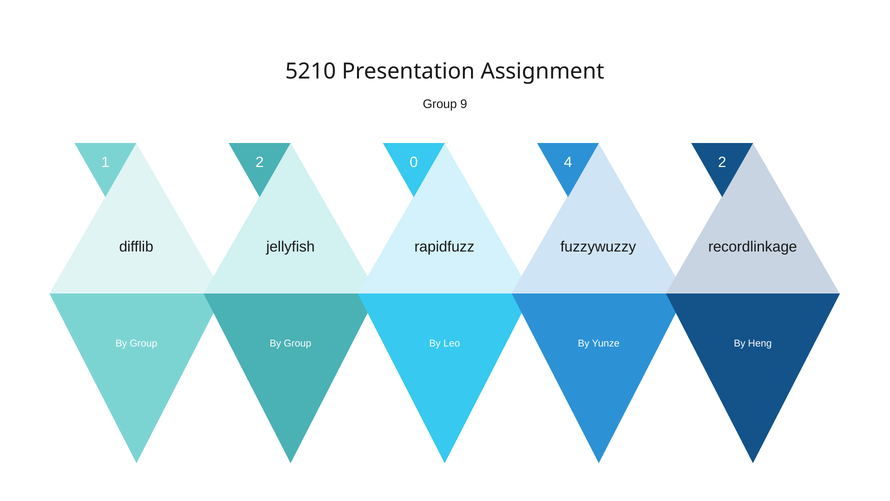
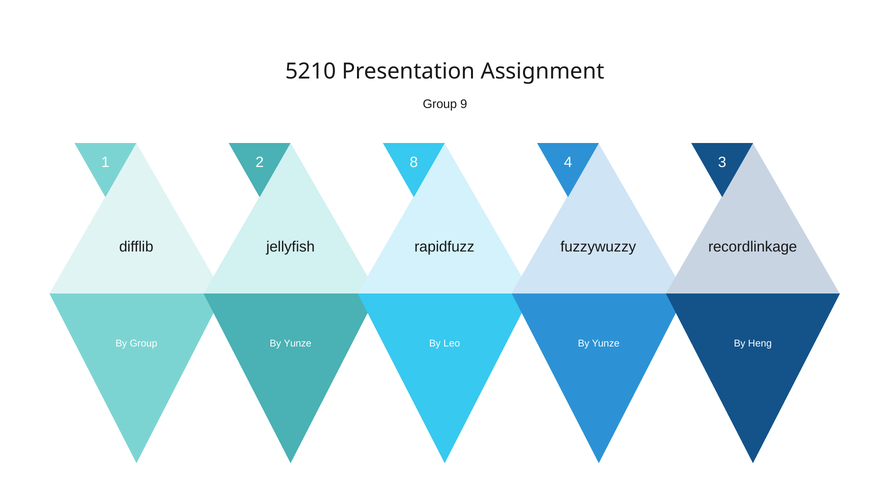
0: 0 -> 8
4 2: 2 -> 3
Group at (298, 343): Group -> Yunze
